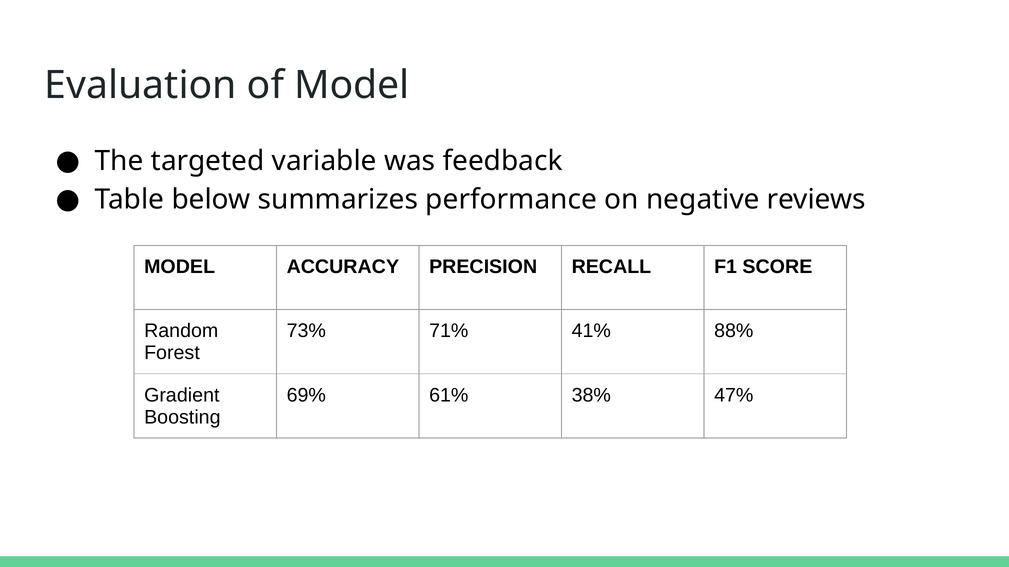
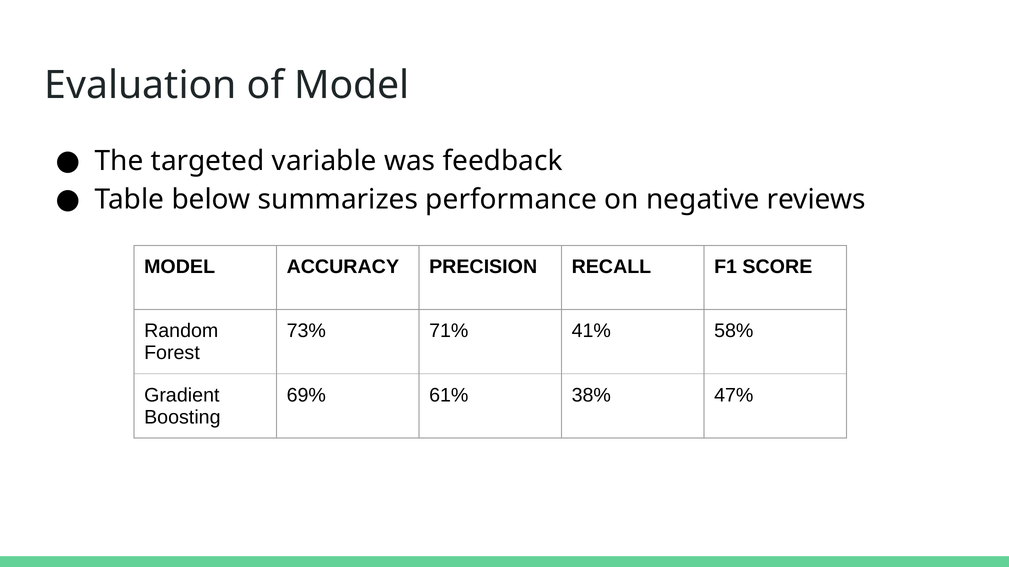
88%: 88% -> 58%
